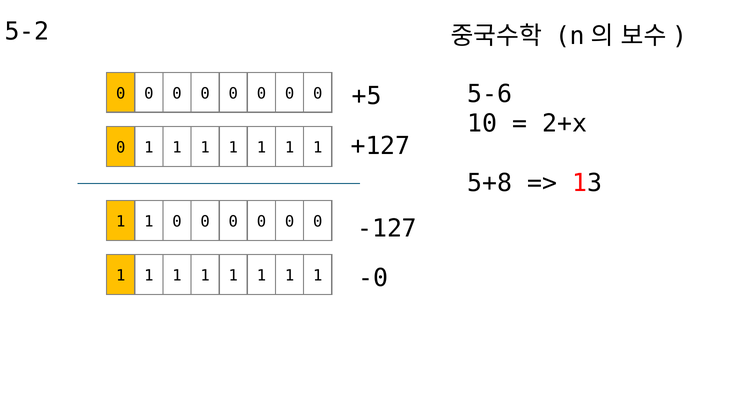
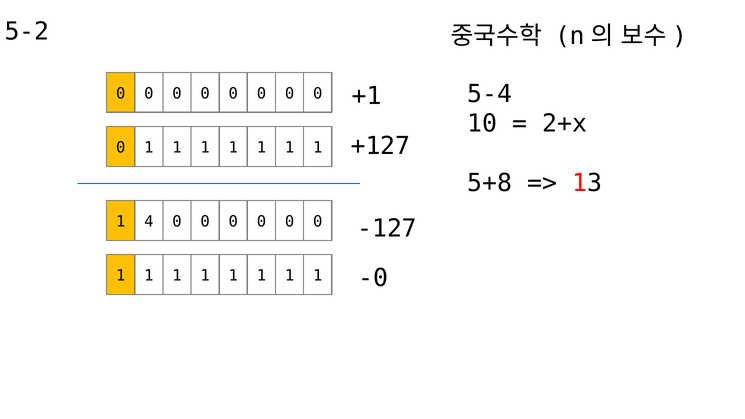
5-6: 5-6 -> 5-4
+5: +5 -> +1
1 at (149, 222): 1 -> 4
